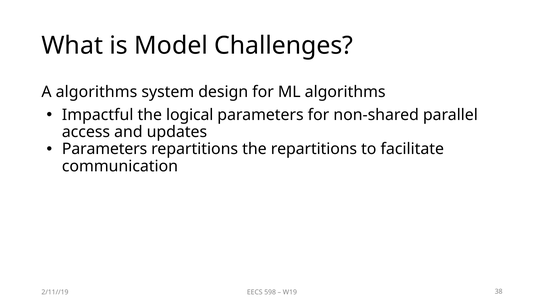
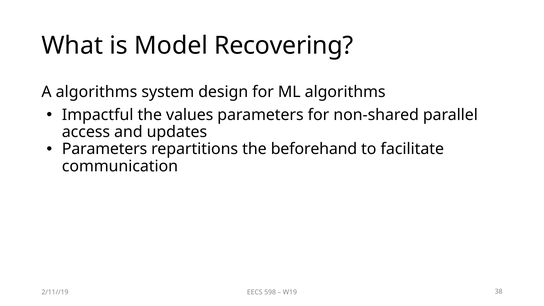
Challenges: Challenges -> Recovering
logical: logical -> values
the repartitions: repartitions -> beforehand
